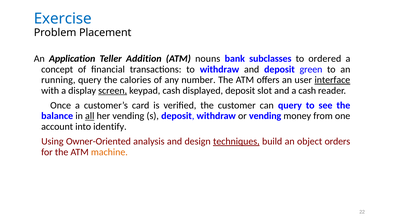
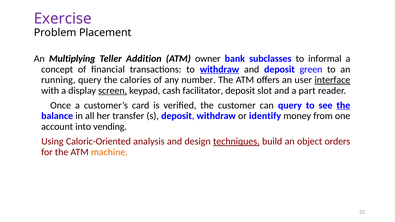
Exercise colour: blue -> purple
Application: Application -> Multiplying
nouns: nouns -> owner
ordered: ordered -> informal
withdraw at (220, 69) underline: none -> present
displayed: displayed -> facilitator
a cash: cash -> part
the at (343, 105) underline: none -> present
all underline: present -> none
her vending: vending -> transfer
or vending: vending -> identify
identify: identify -> vending
Owner-Oriented: Owner-Oriented -> Caloric-Oriented
